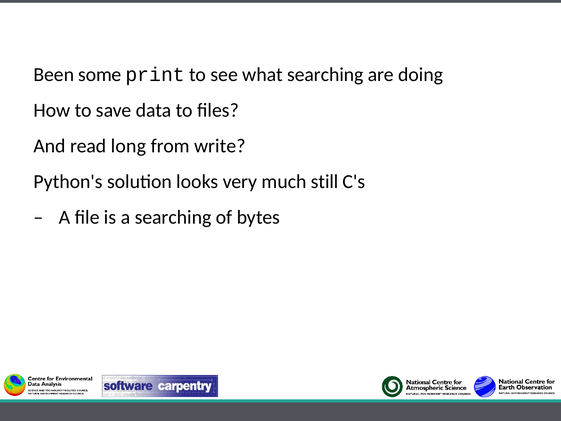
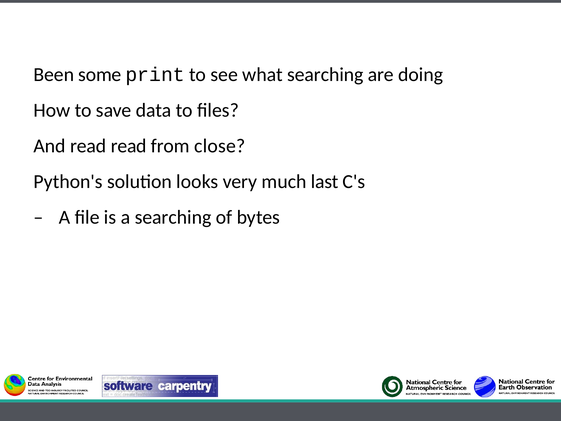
read long: long -> read
write: write -> close
still: still -> last
